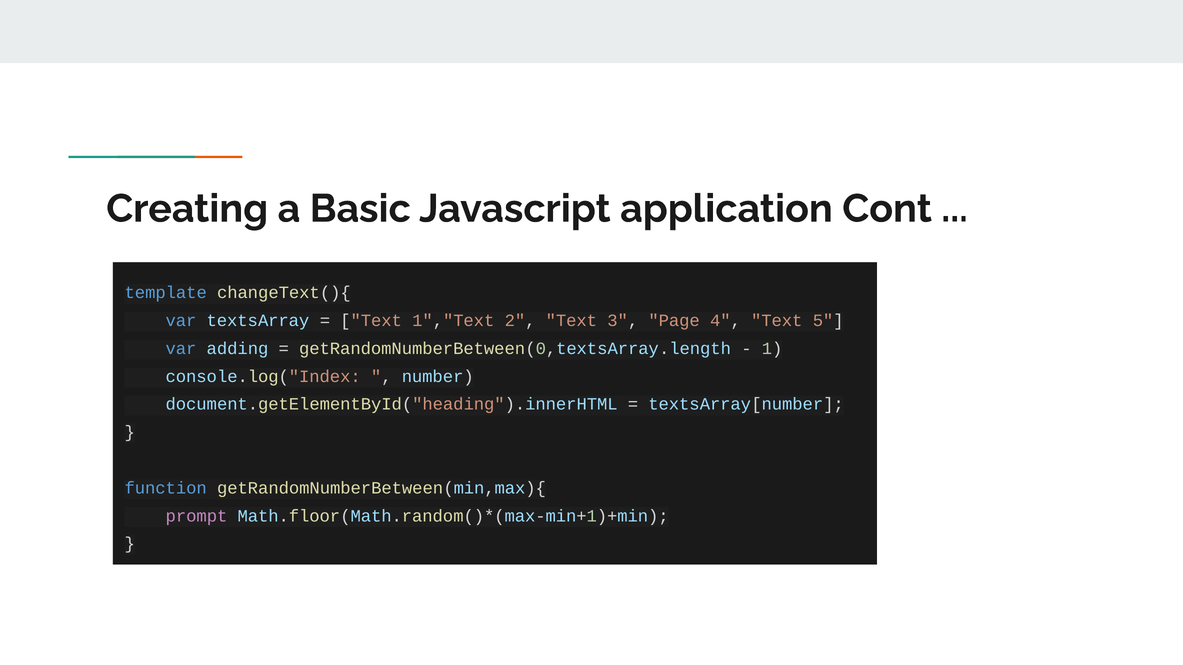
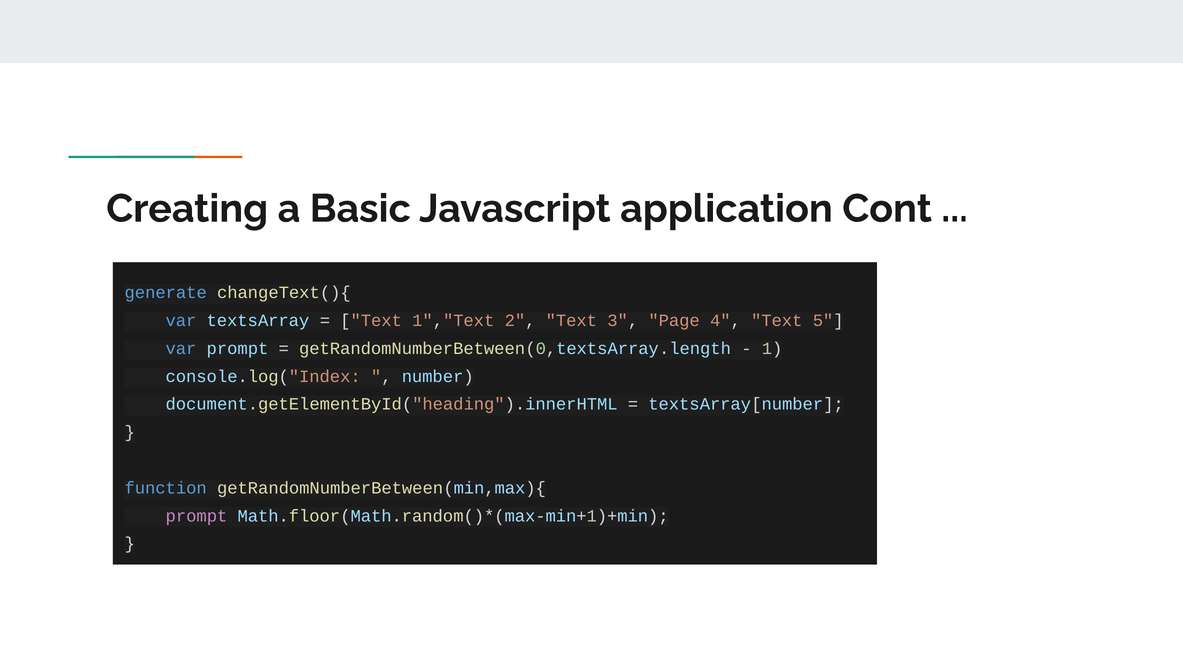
template: template -> generate
var adding: adding -> prompt
